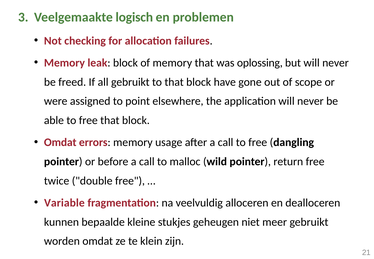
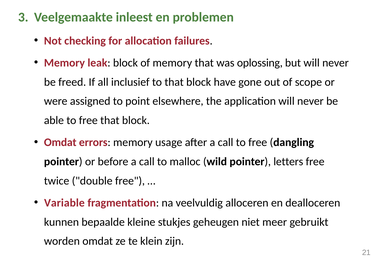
logisch: logisch -> inleest
all gebruikt: gebruikt -> inclusief
return: return -> letters
